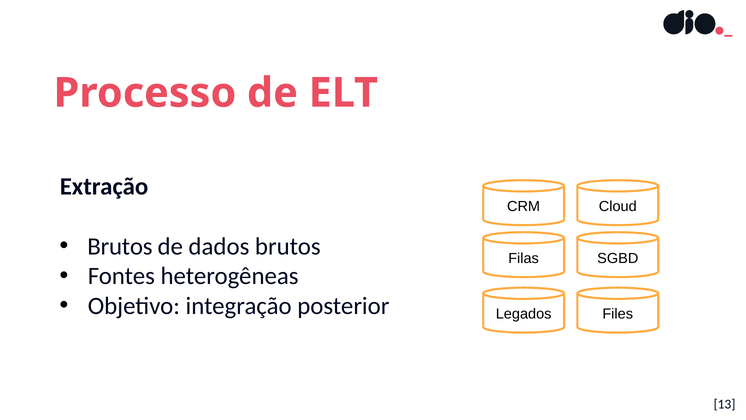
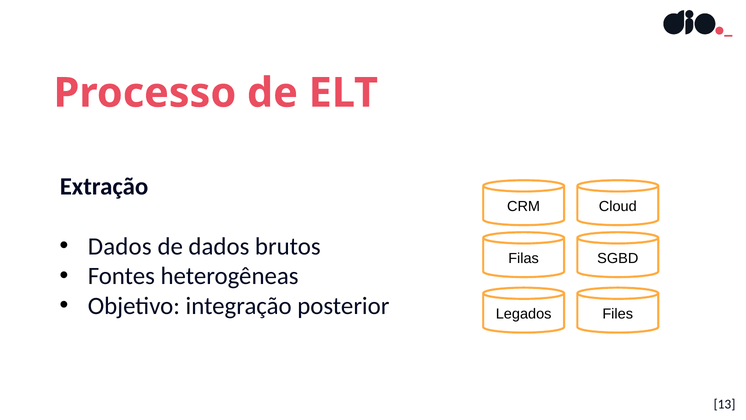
Brutos at (120, 246): Brutos -> Dados
